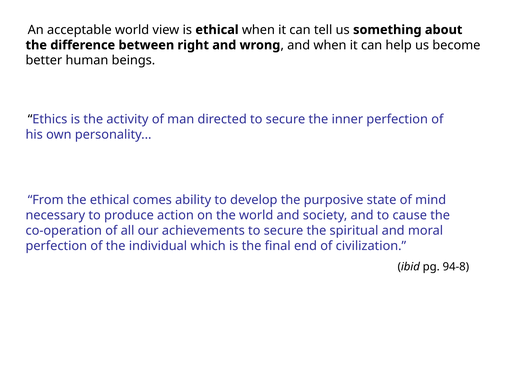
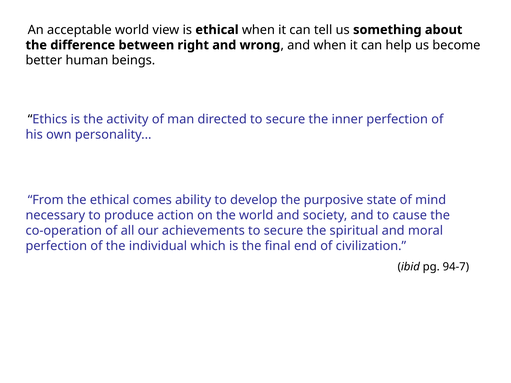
94-8: 94-8 -> 94-7
